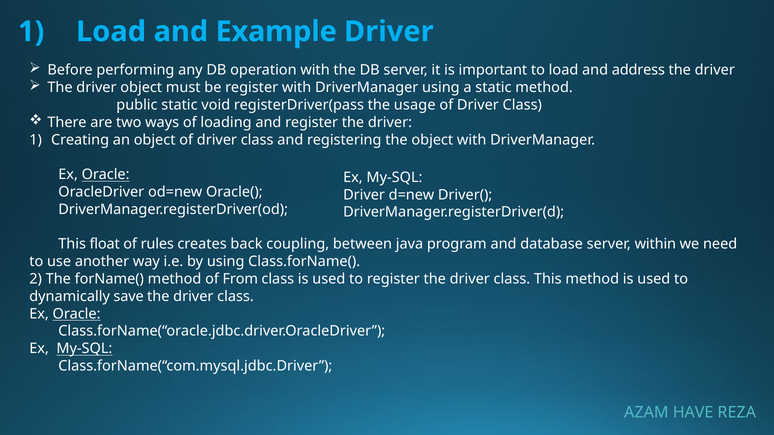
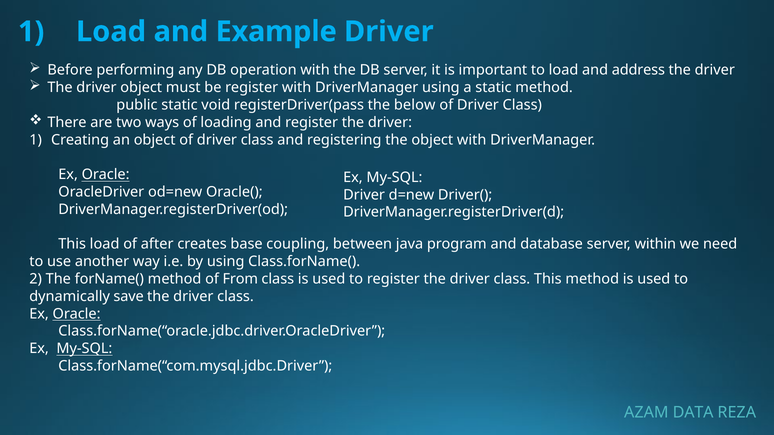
usage: usage -> below
This float: float -> load
rules: rules -> after
back: back -> base
HAVE: HAVE -> DATA
